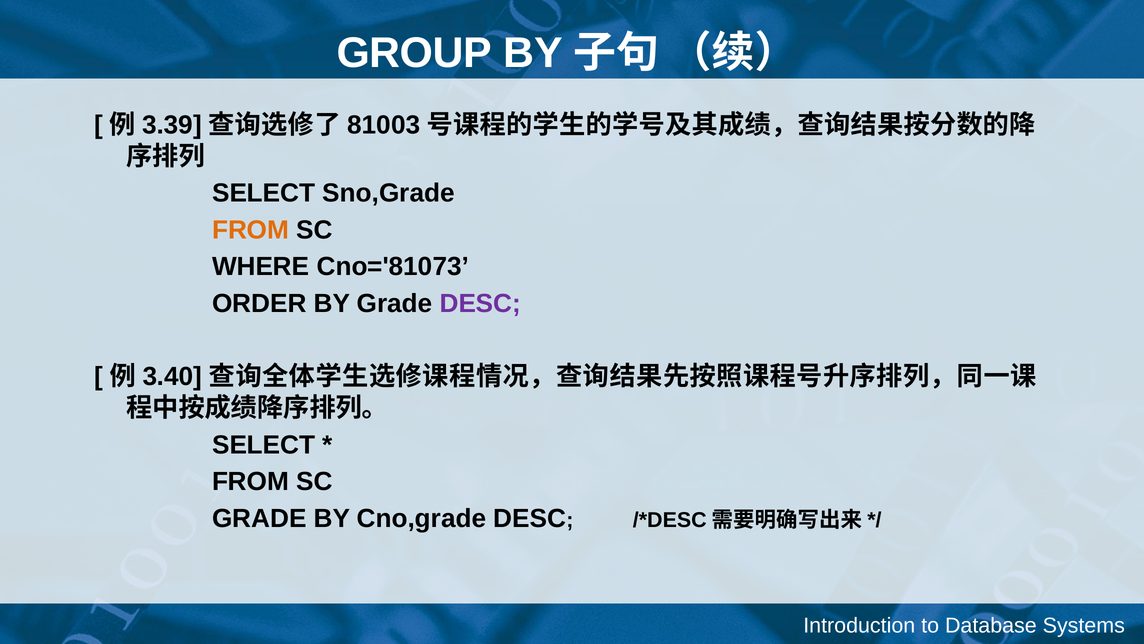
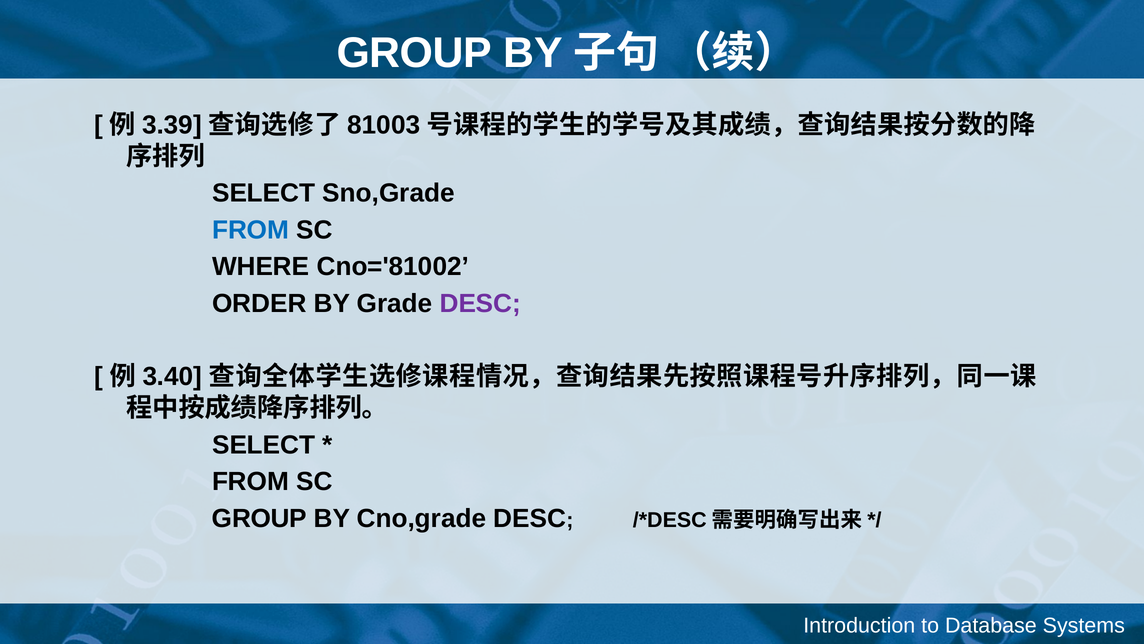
FROM at (251, 230) colour: orange -> blue
Cno='81073: Cno='81073 -> Cno='81002
GRADE at (259, 518): GRADE -> GROUP
